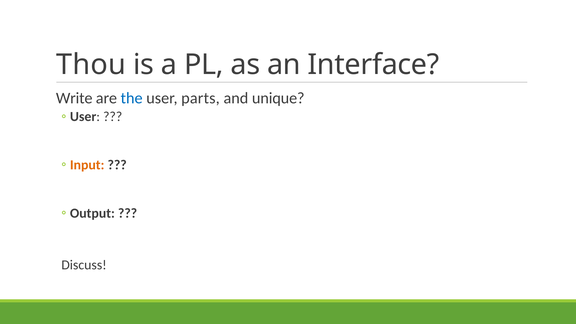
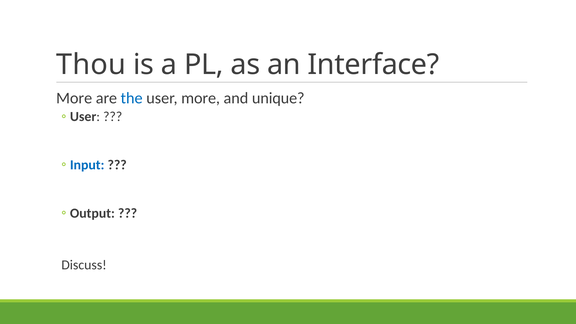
Write at (74, 98): Write -> More
user parts: parts -> more
Input colour: orange -> blue
